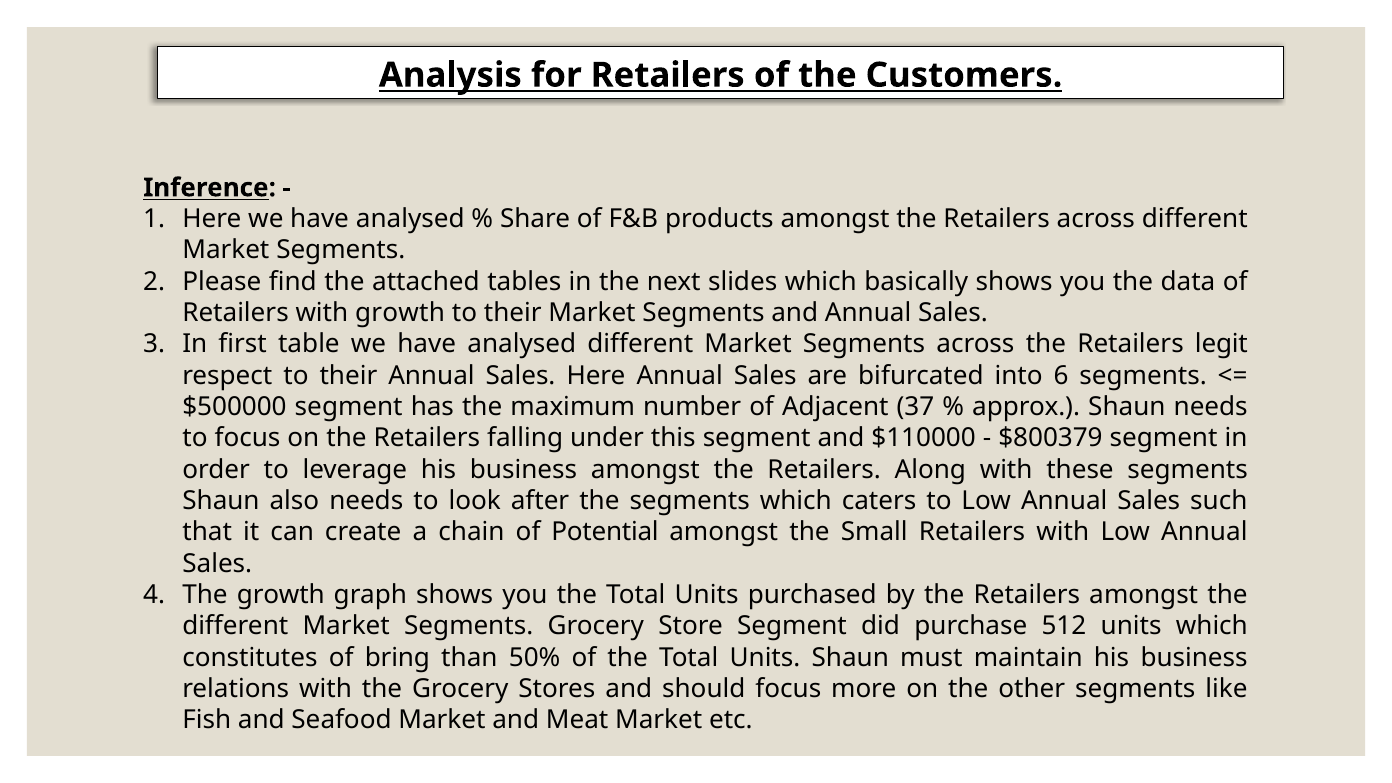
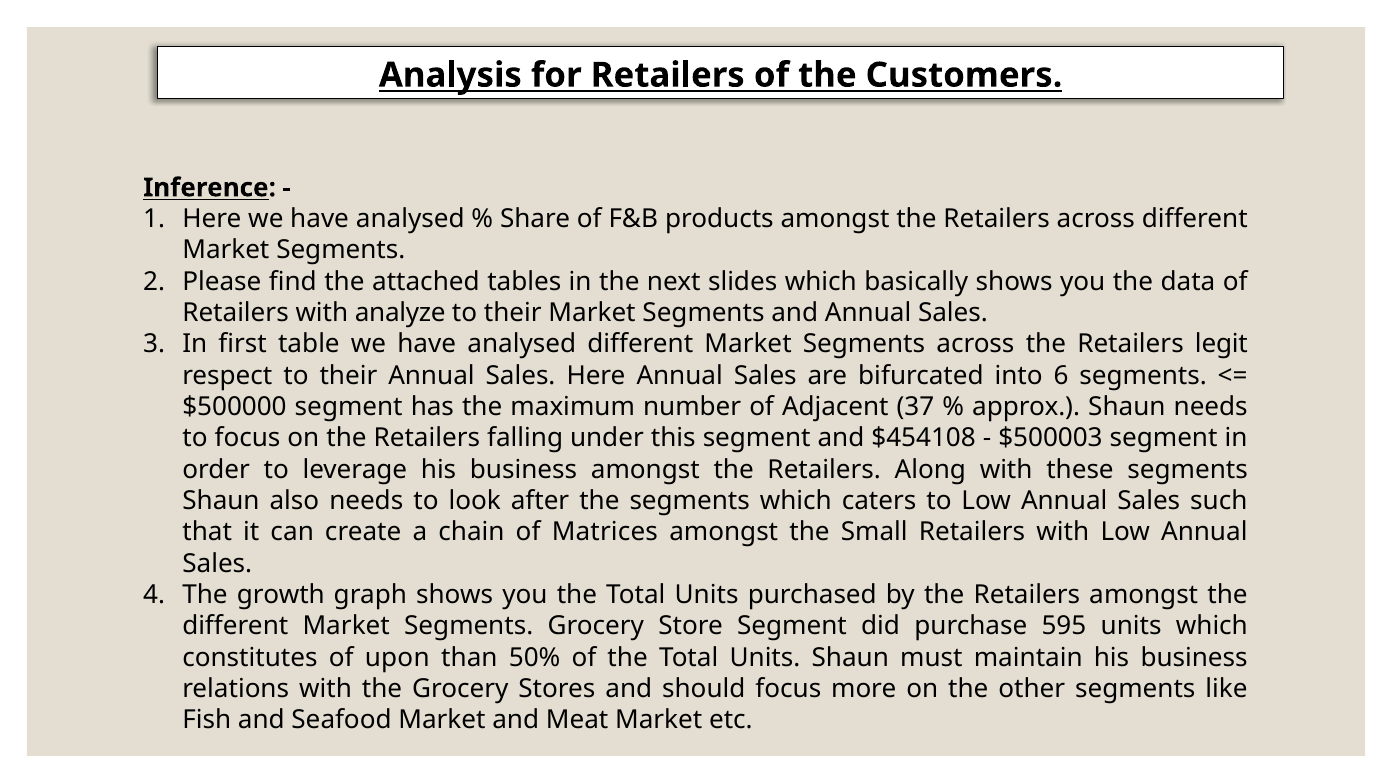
with growth: growth -> analyze
$110000: $110000 -> $454108
$800379: $800379 -> $500003
Potential: Potential -> Matrices
512: 512 -> 595
bring: bring -> upon
